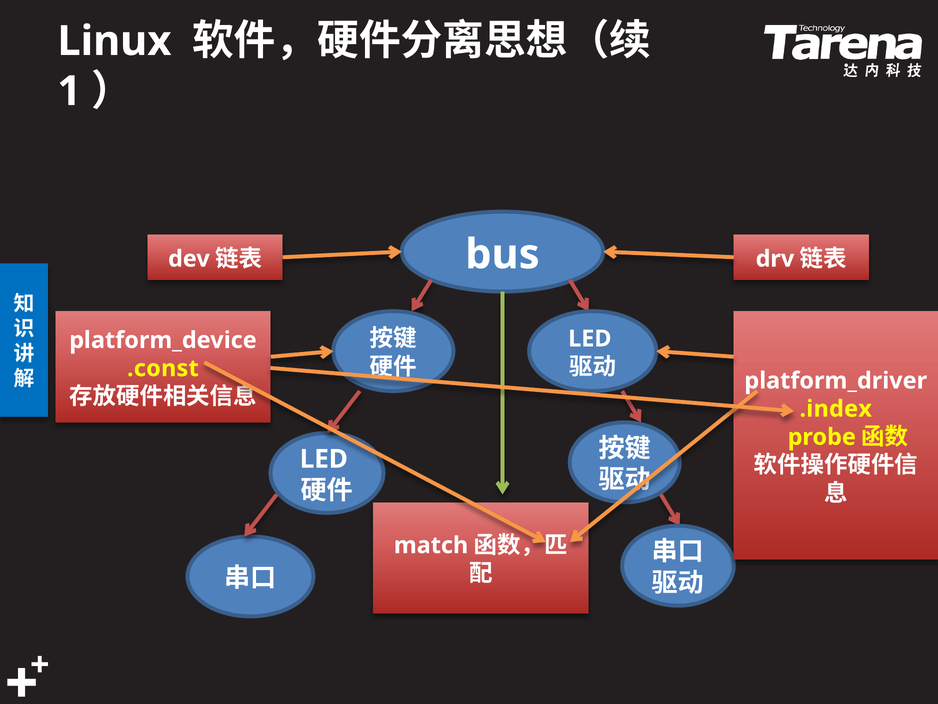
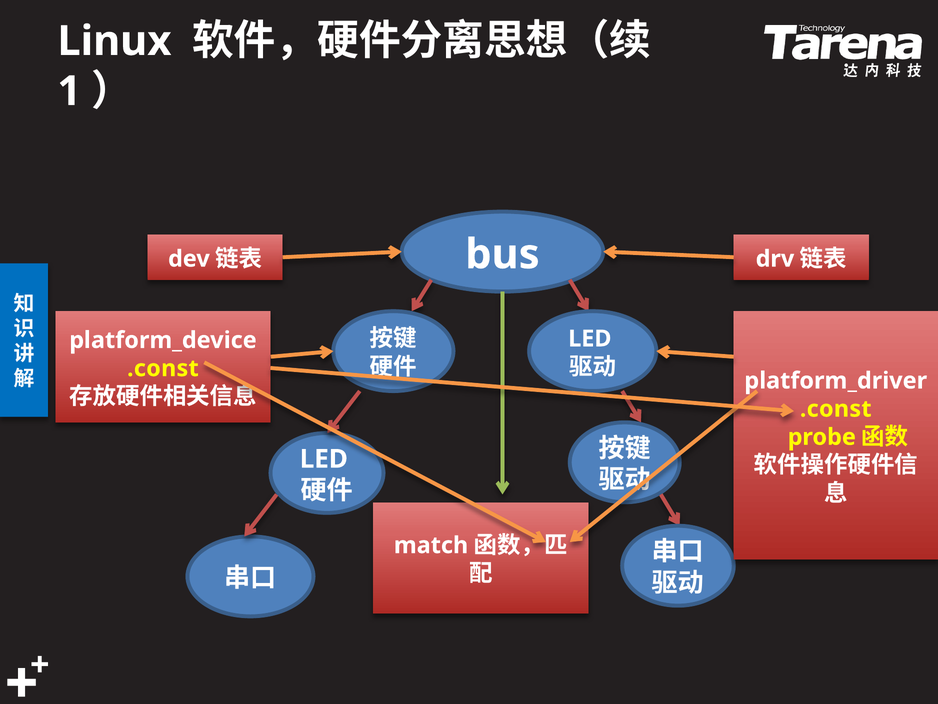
.index at (836, 409): .index -> .const
